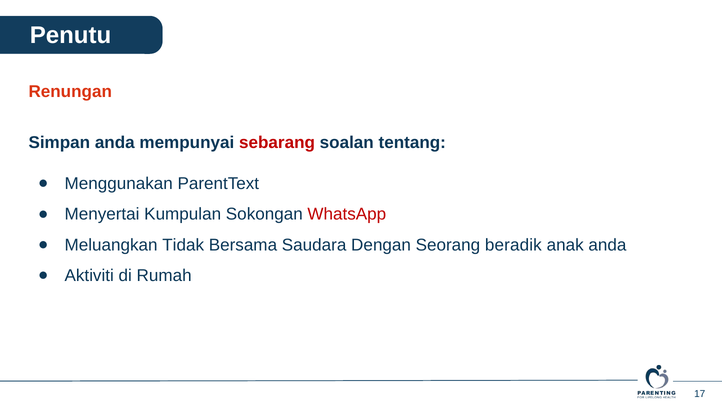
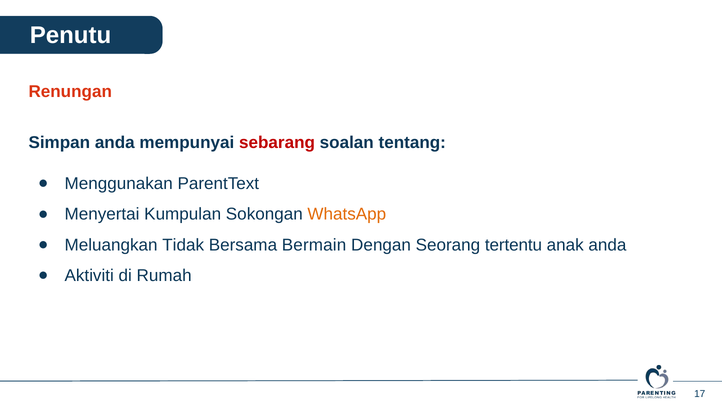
WhatsApp colour: red -> orange
Saudara: Saudara -> Bermain
beradik: beradik -> tertentu
